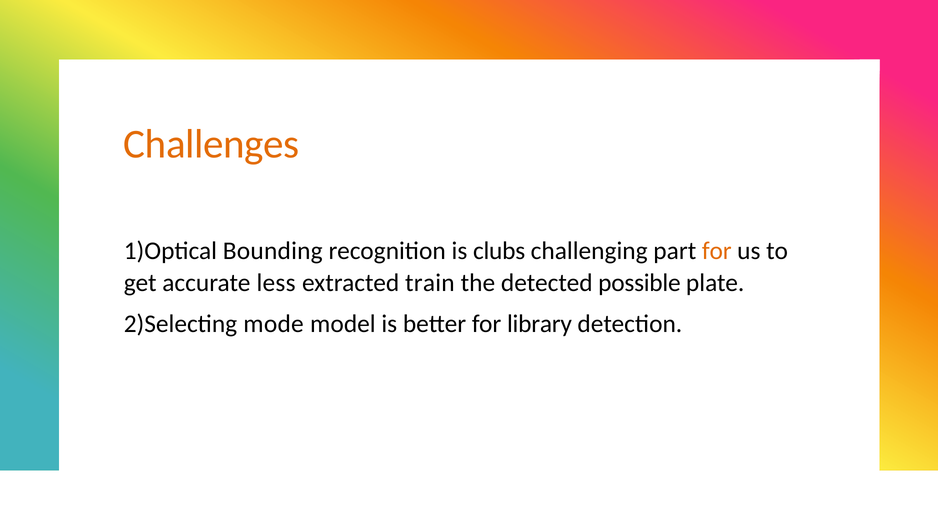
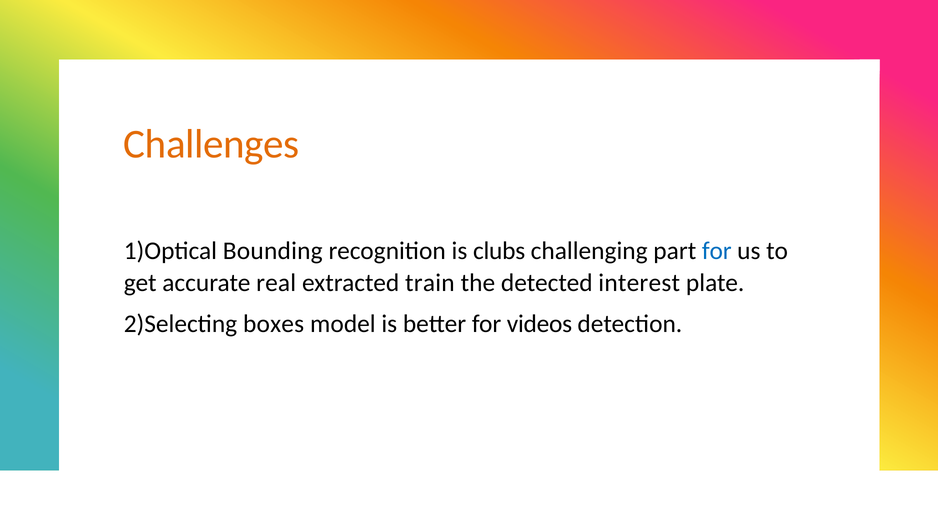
for at (717, 251) colour: orange -> blue
less: less -> real
possible: possible -> interest
mode: mode -> boxes
library: library -> videos
